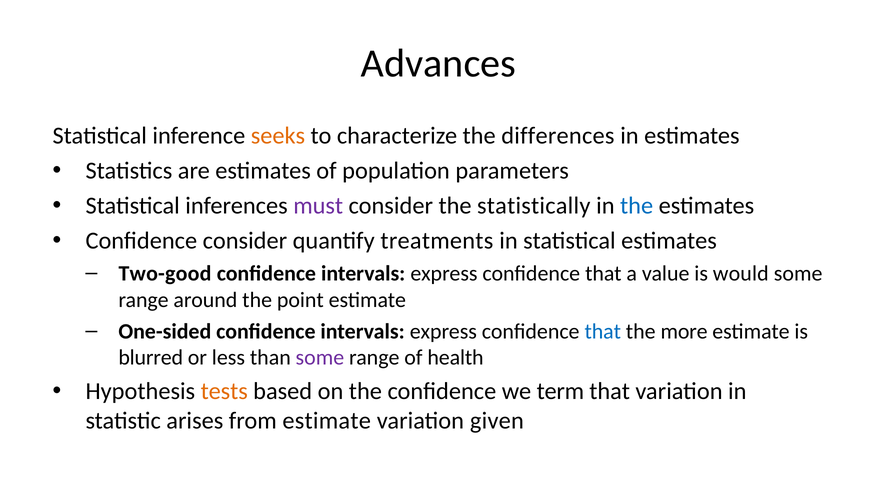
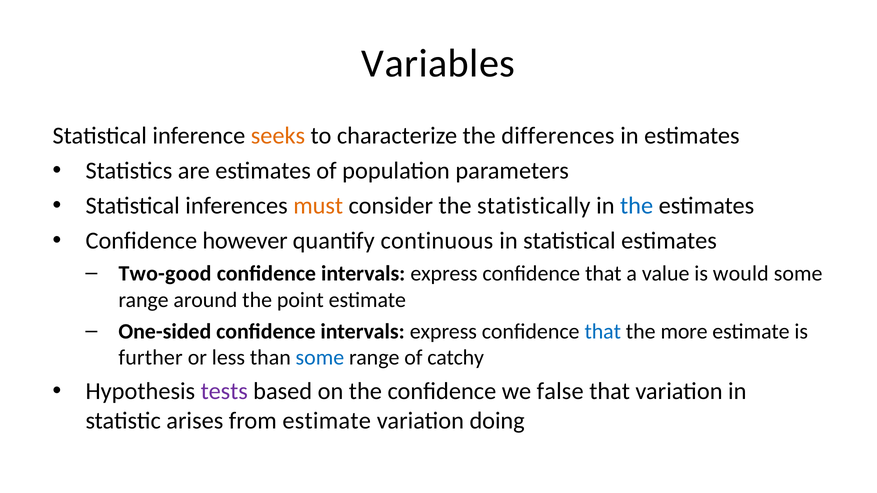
Advances: Advances -> Variables
must colour: purple -> orange
Confidence consider: consider -> however
treatments: treatments -> continuous
blurred: blurred -> further
some at (320, 358) colour: purple -> blue
health: health -> catchy
tests colour: orange -> purple
term: term -> false
given: given -> doing
